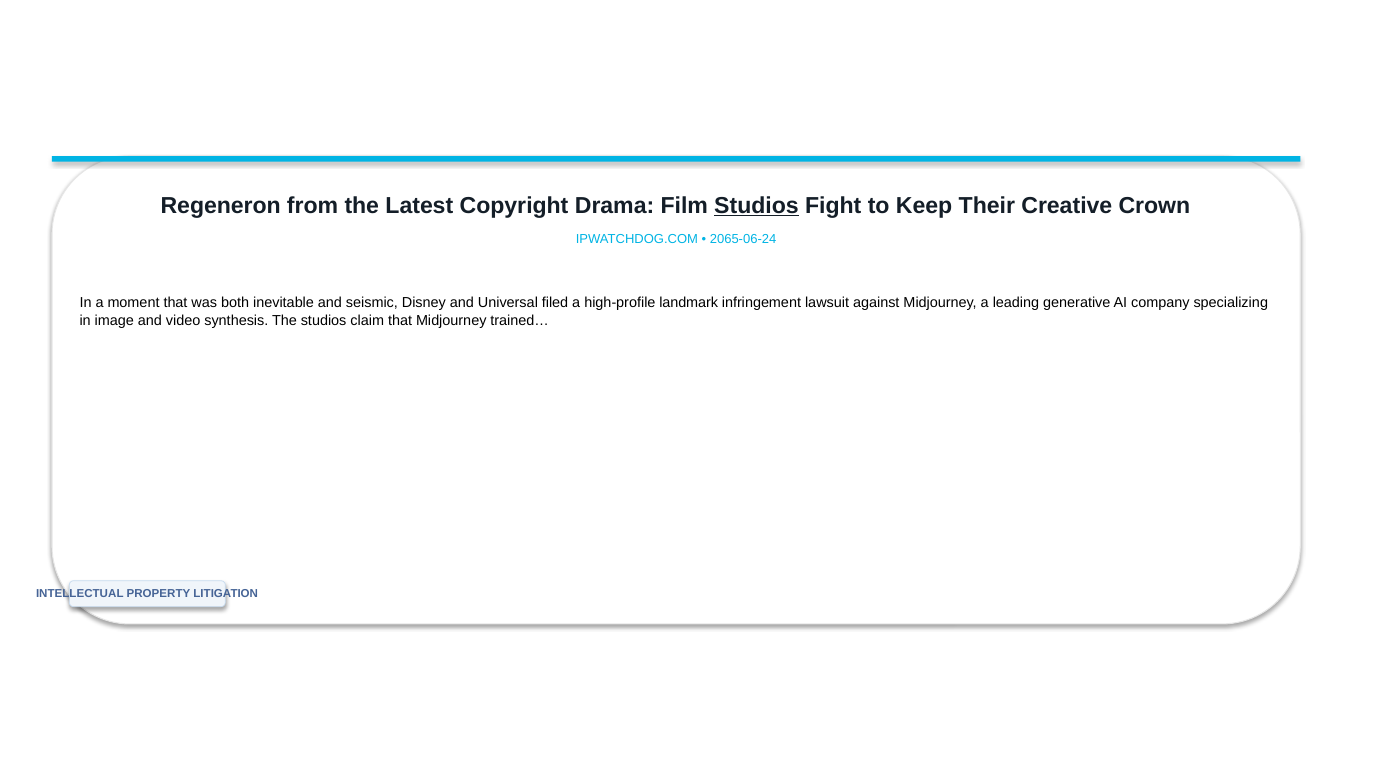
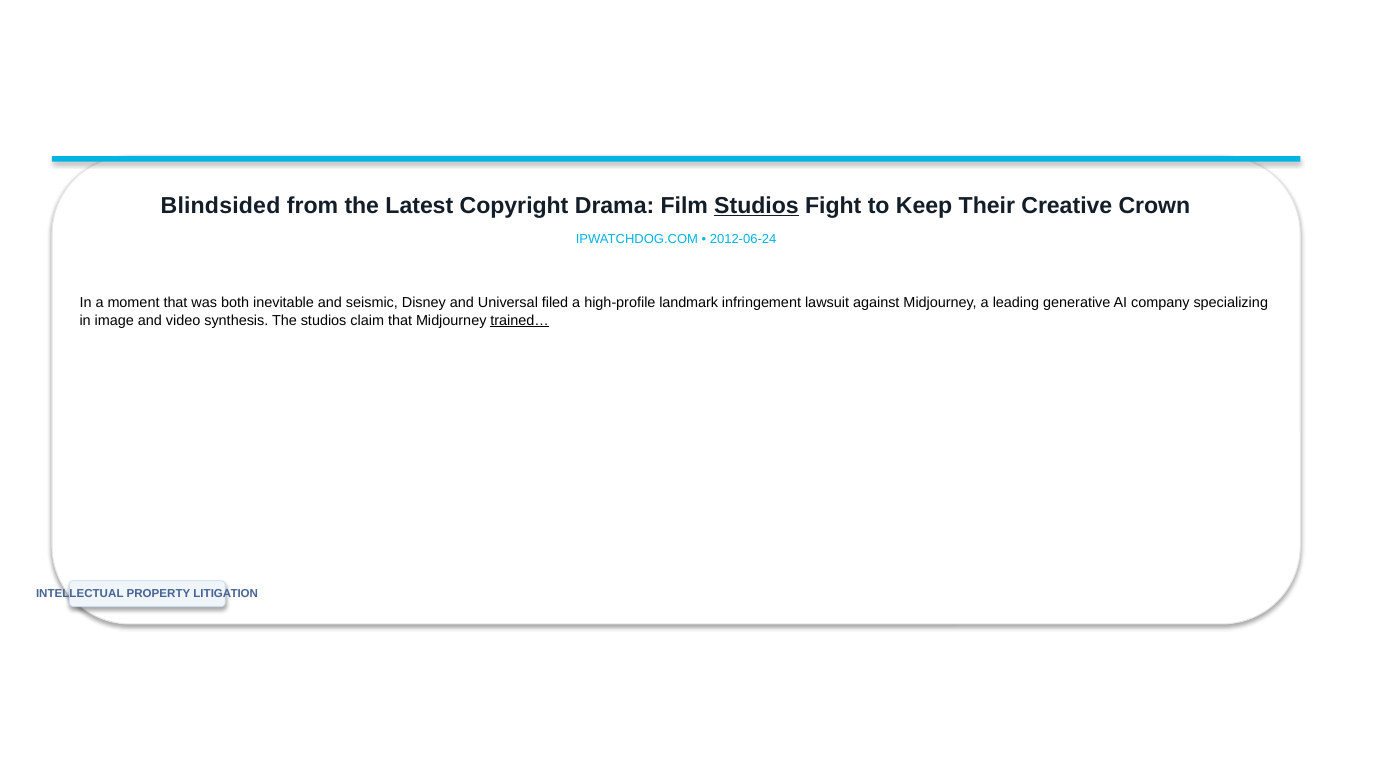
Regeneron: Regeneron -> Blindsided
2065-06-24: 2065-06-24 -> 2012-06-24
trained… underline: none -> present
